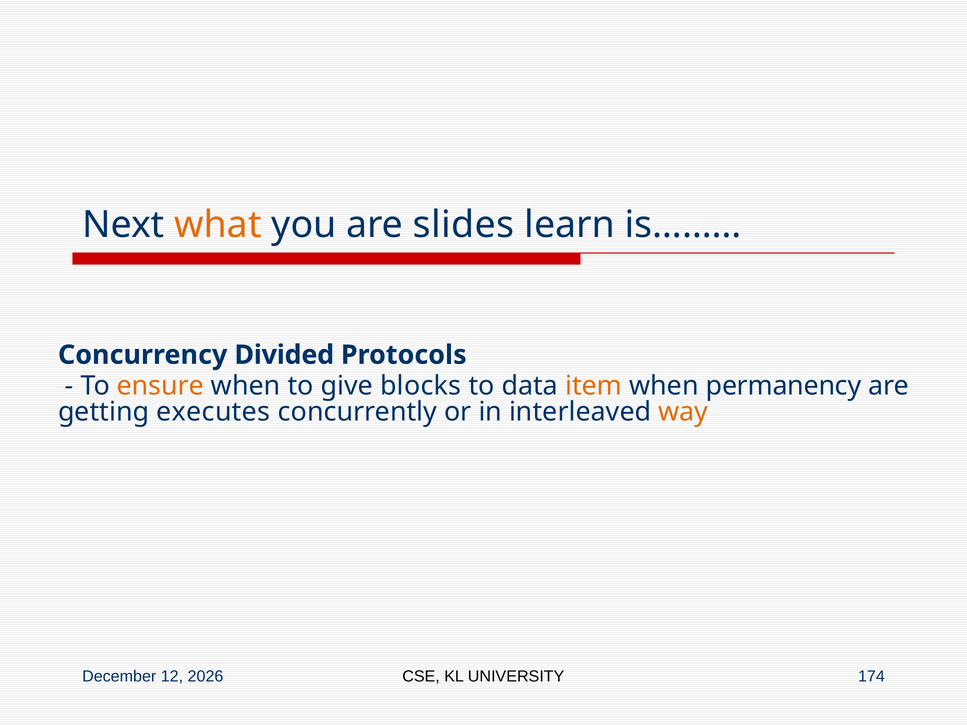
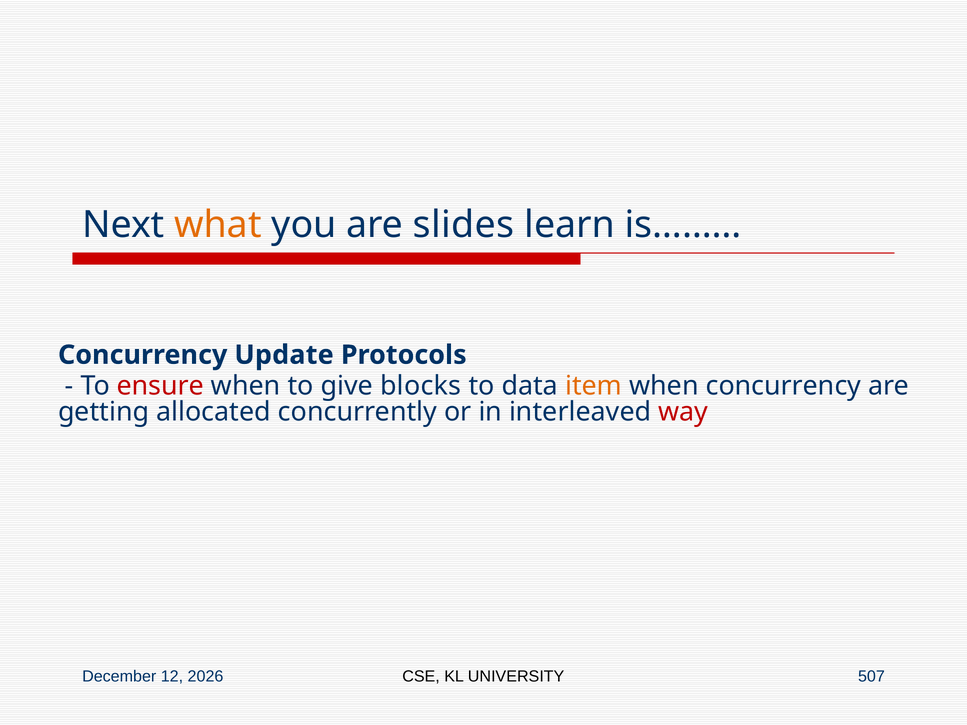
Divided: Divided -> Update
ensure colour: orange -> red
when permanency: permanency -> concurrency
executes: executes -> allocated
way colour: orange -> red
174: 174 -> 507
